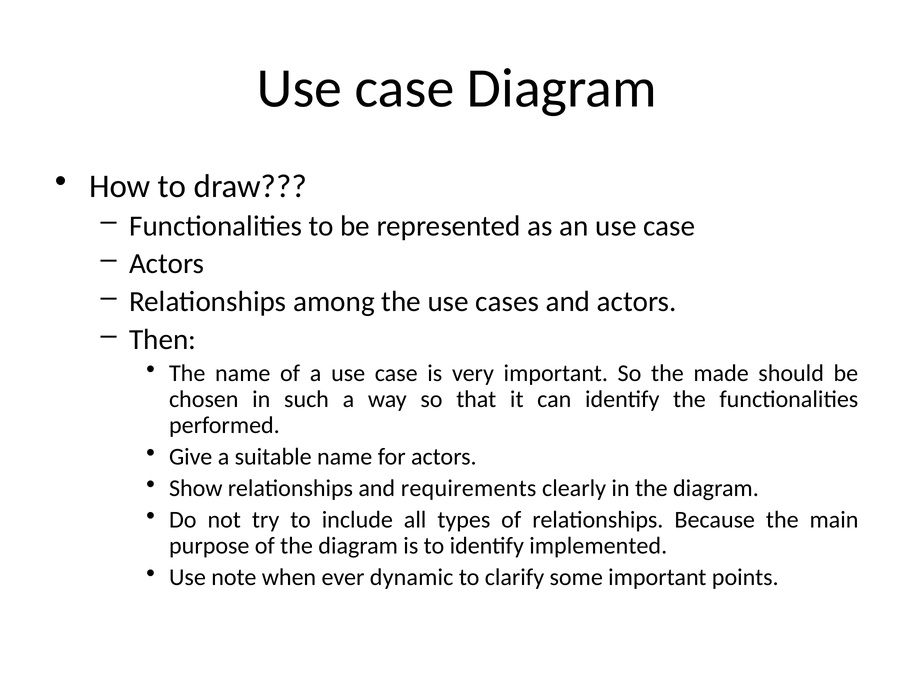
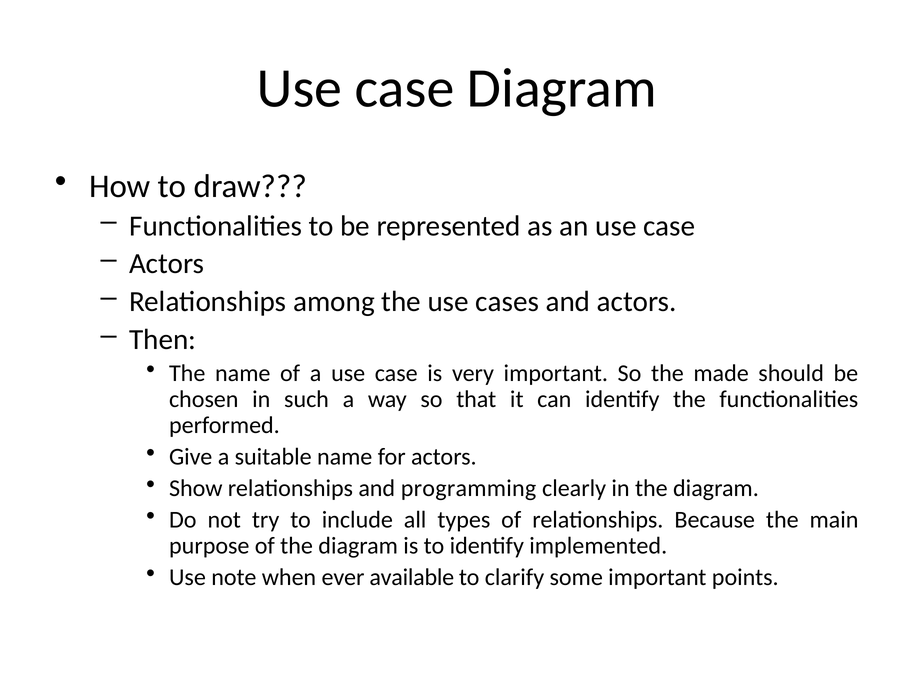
requirements: requirements -> programming
dynamic: dynamic -> available
